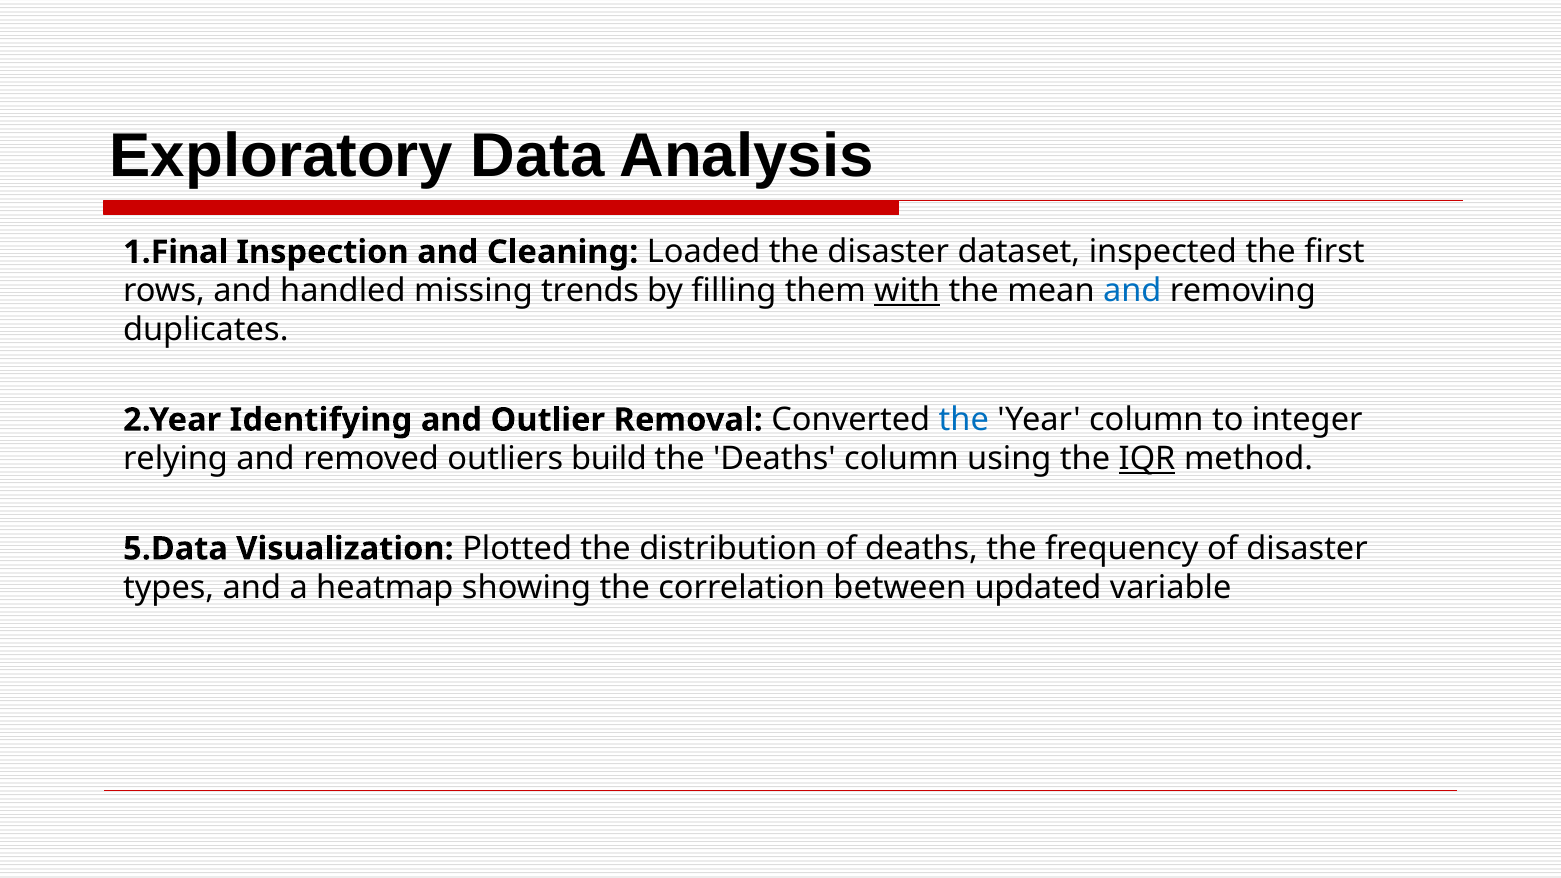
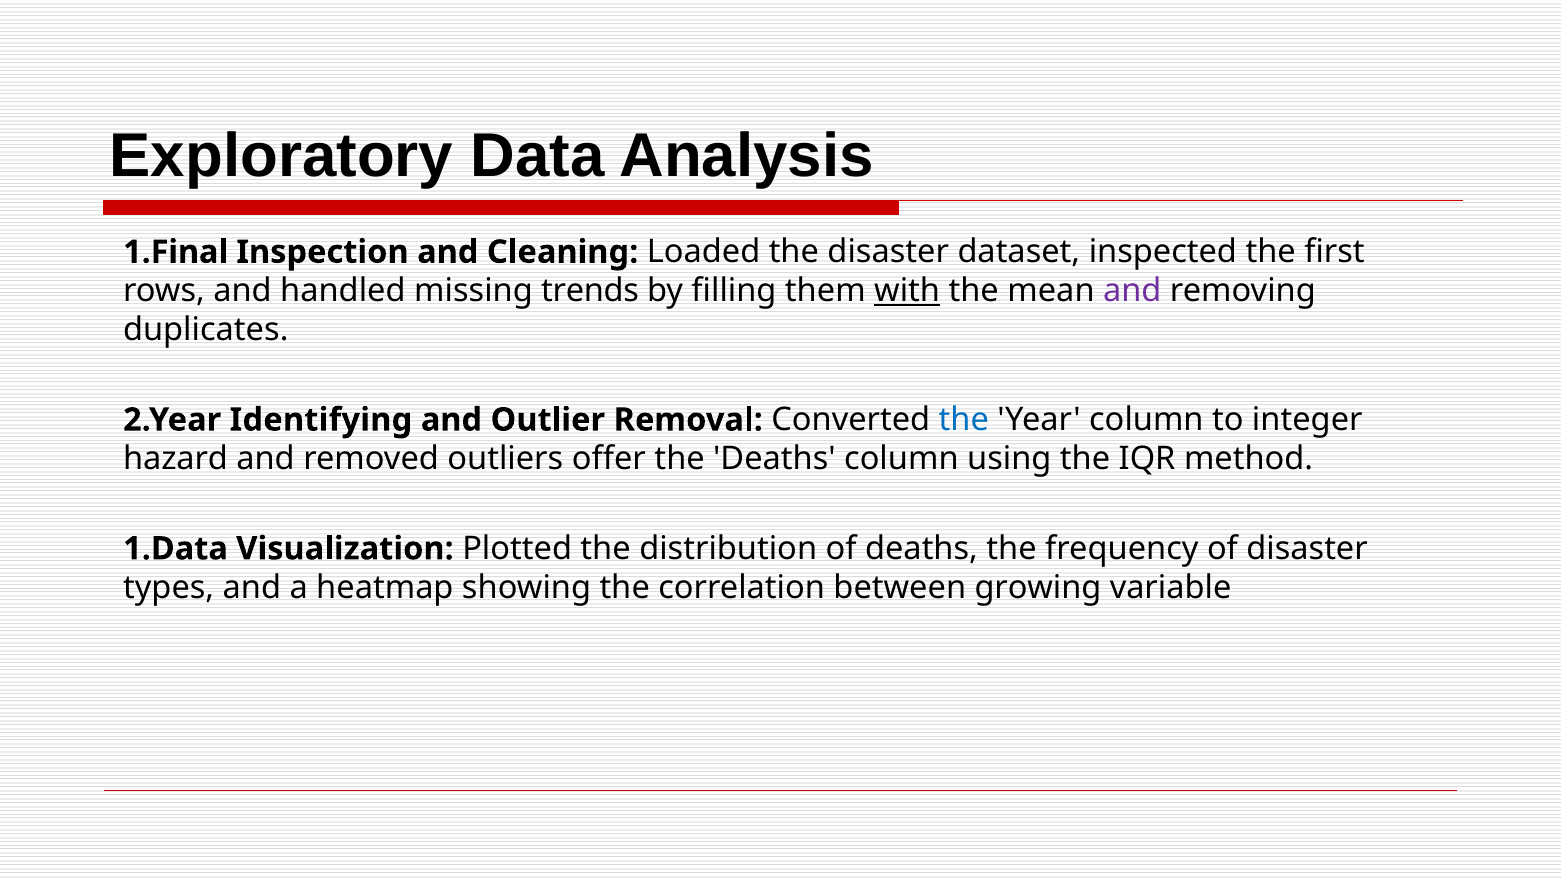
and at (1132, 291) colour: blue -> purple
relying: relying -> hazard
build: build -> offer
IQR underline: present -> none
5.Data: 5.Data -> 1.Data
updated: updated -> growing
